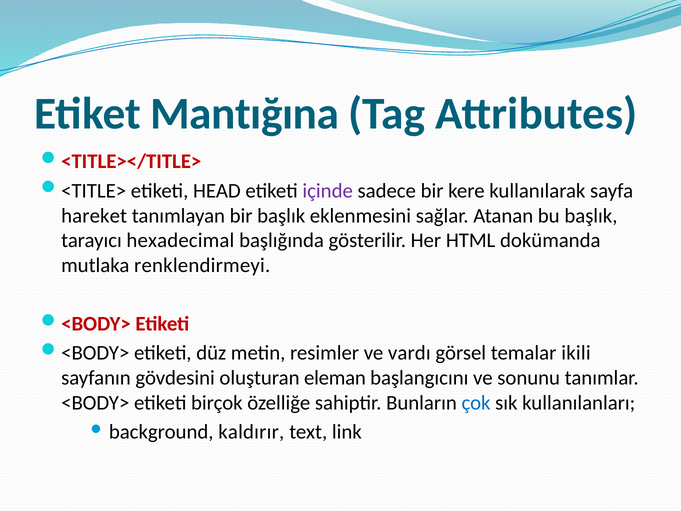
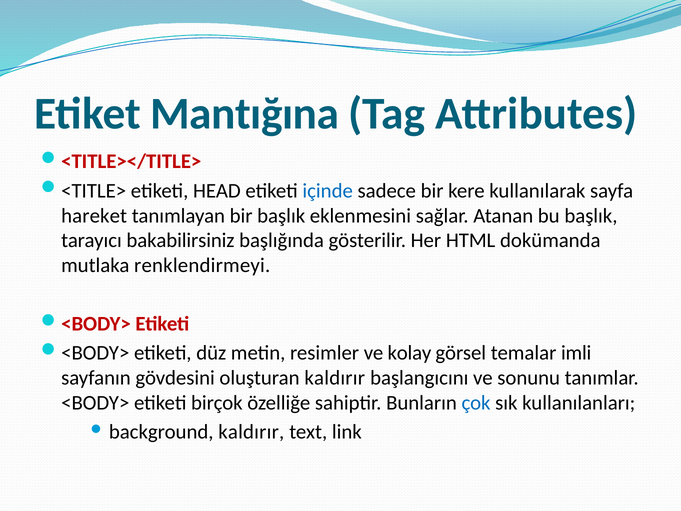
içinde colour: purple -> blue
hexadecimal: hexadecimal -> bakabilirsiniz
vardı: vardı -> kolay
ikili: ikili -> imli
oluşturan eleman: eleman -> kaldırır
